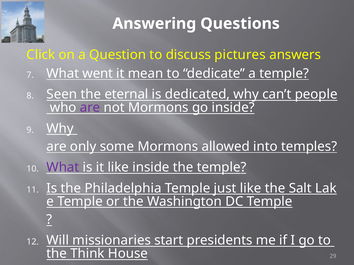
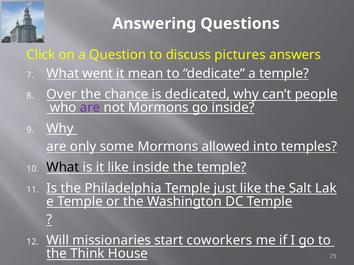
Seen: Seen -> Over
eternal: eternal -> chance
What at (63, 168) colour: purple -> black
presidents: presidents -> coworkers
